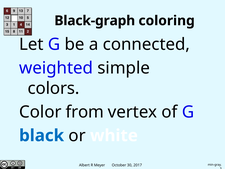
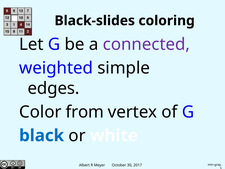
Black-graph: Black-graph -> Black-slides
connected colour: black -> purple
colors: colors -> edges
